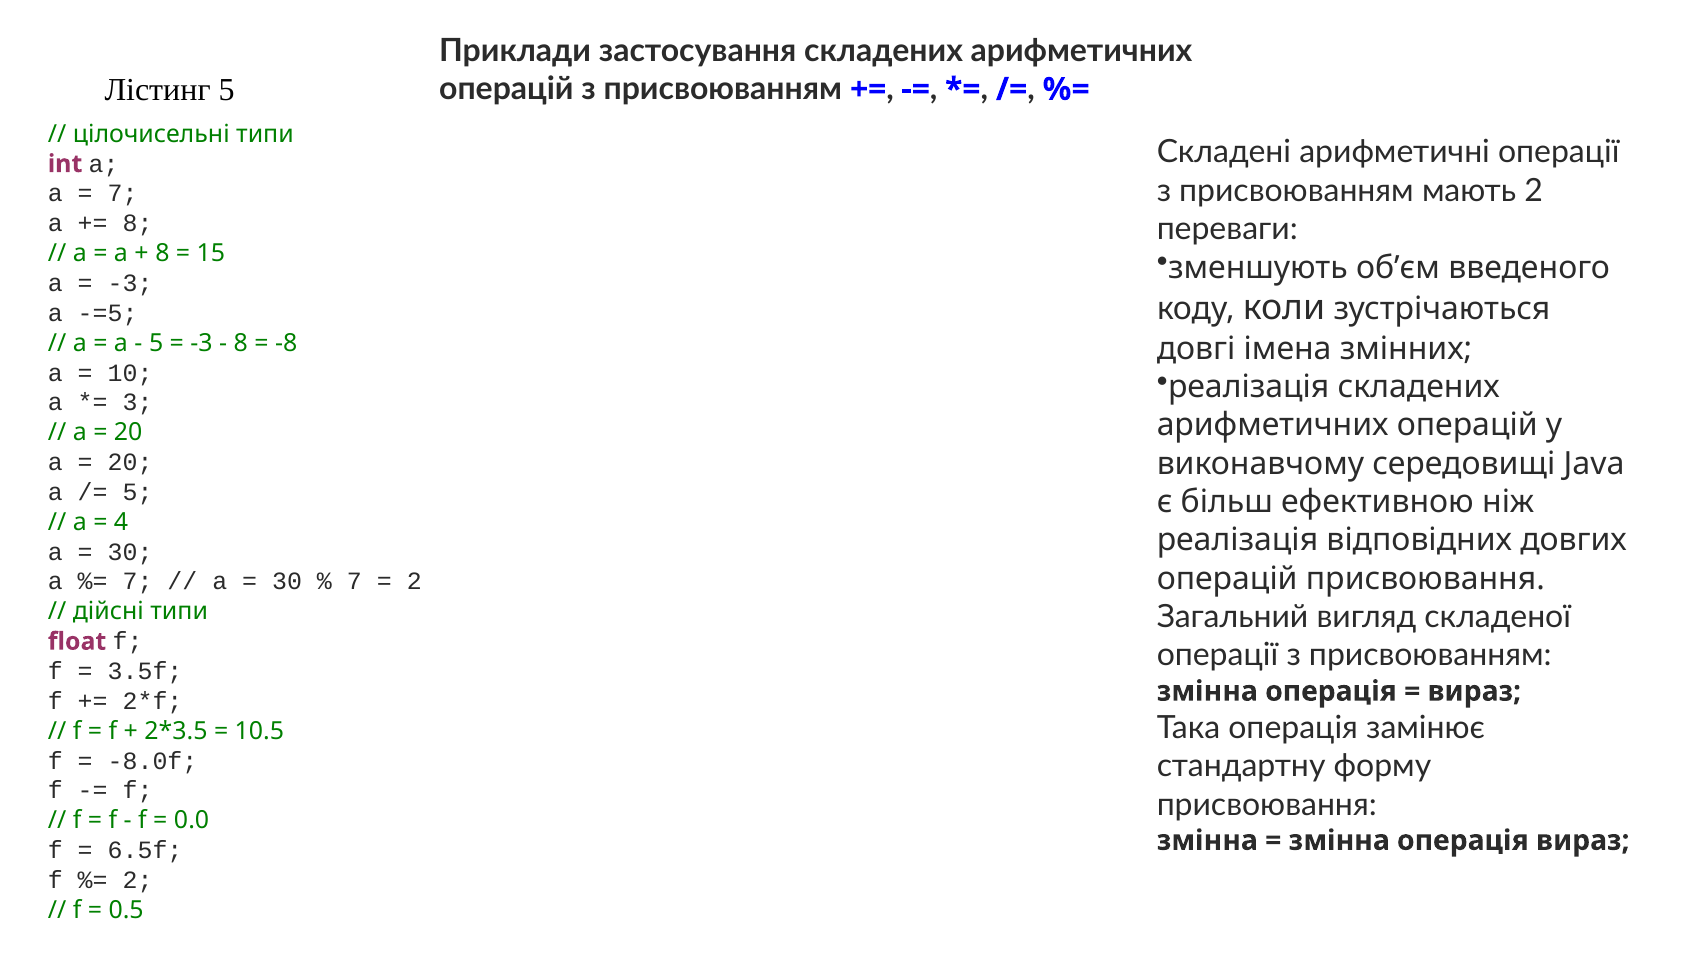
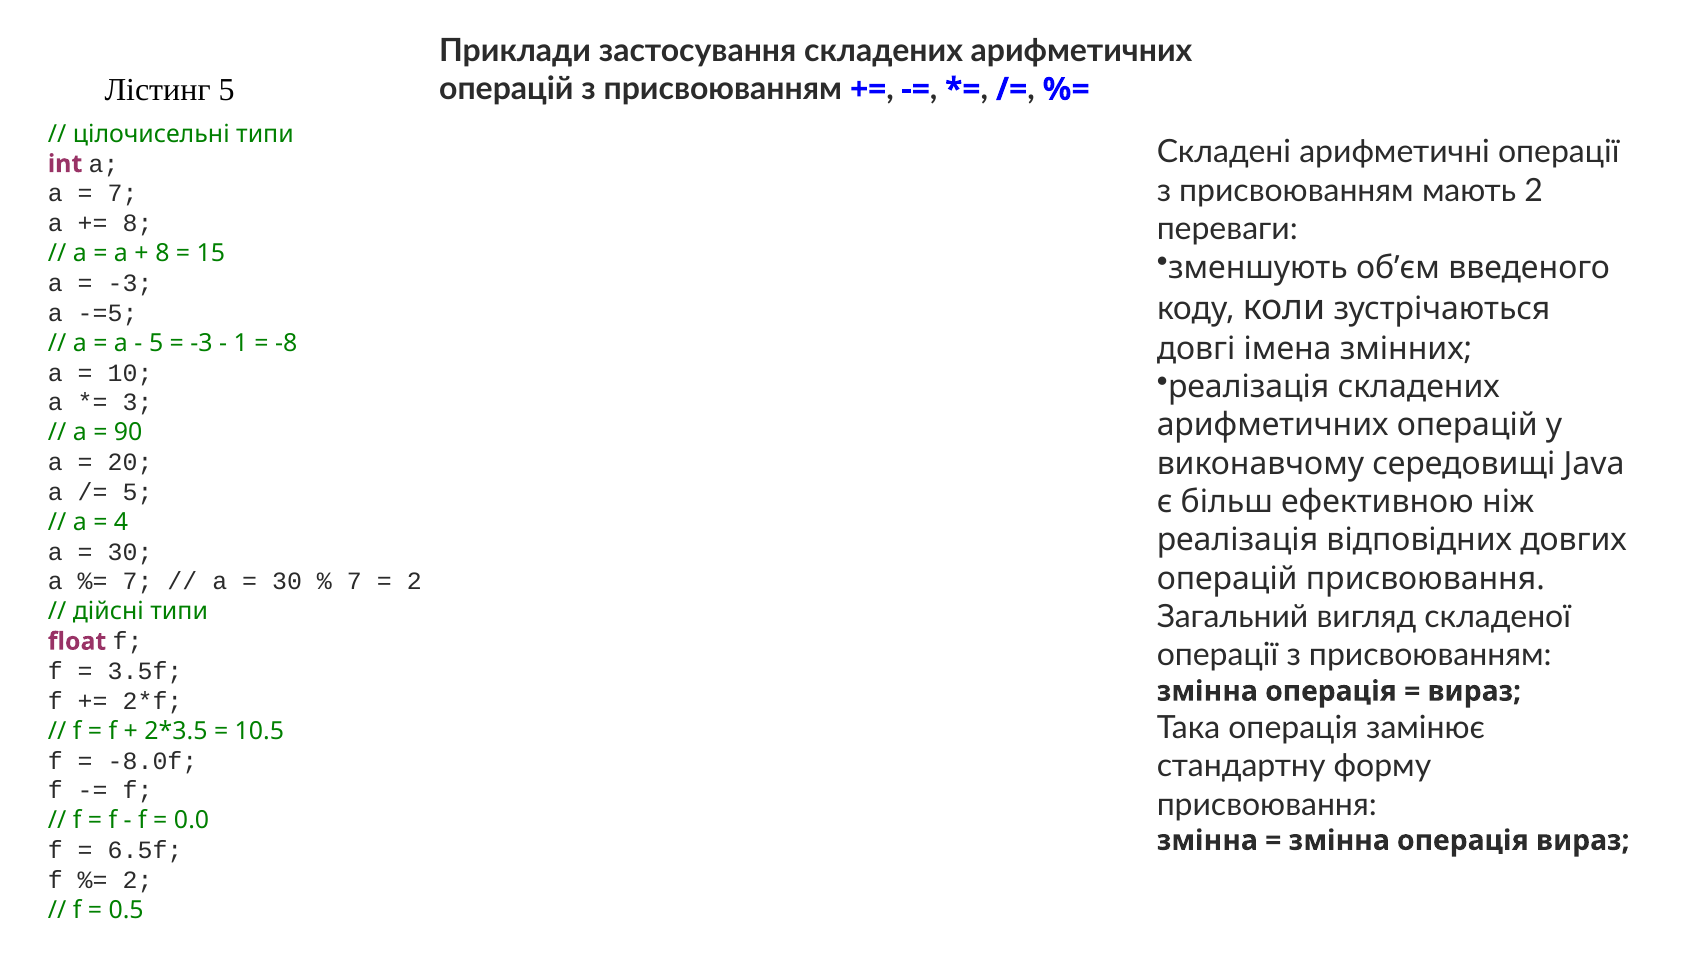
8 at (241, 343): 8 -> 1
20 at (128, 433): 20 -> 90
